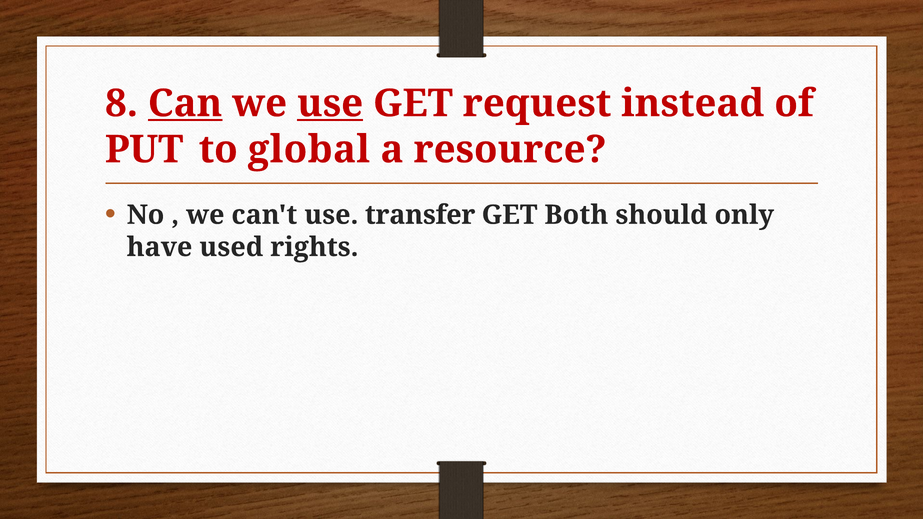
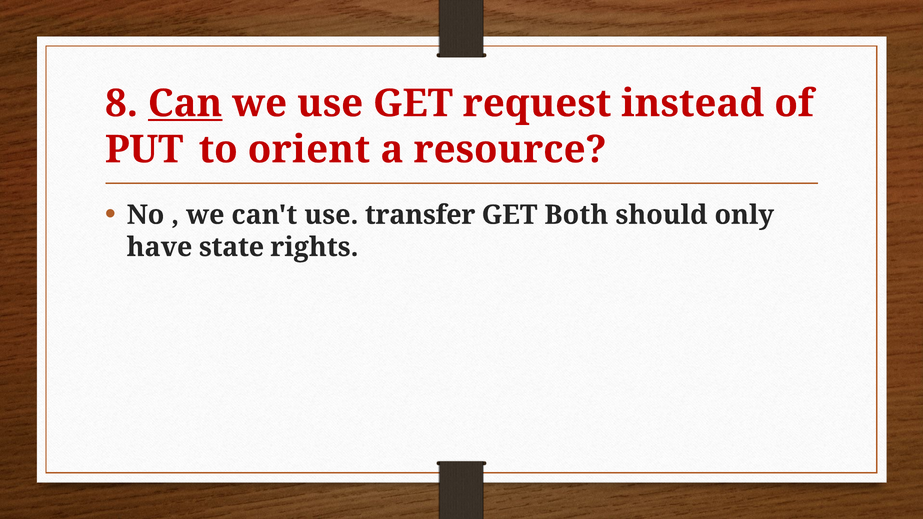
use at (330, 104) underline: present -> none
global: global -> orient
used: used -> state
